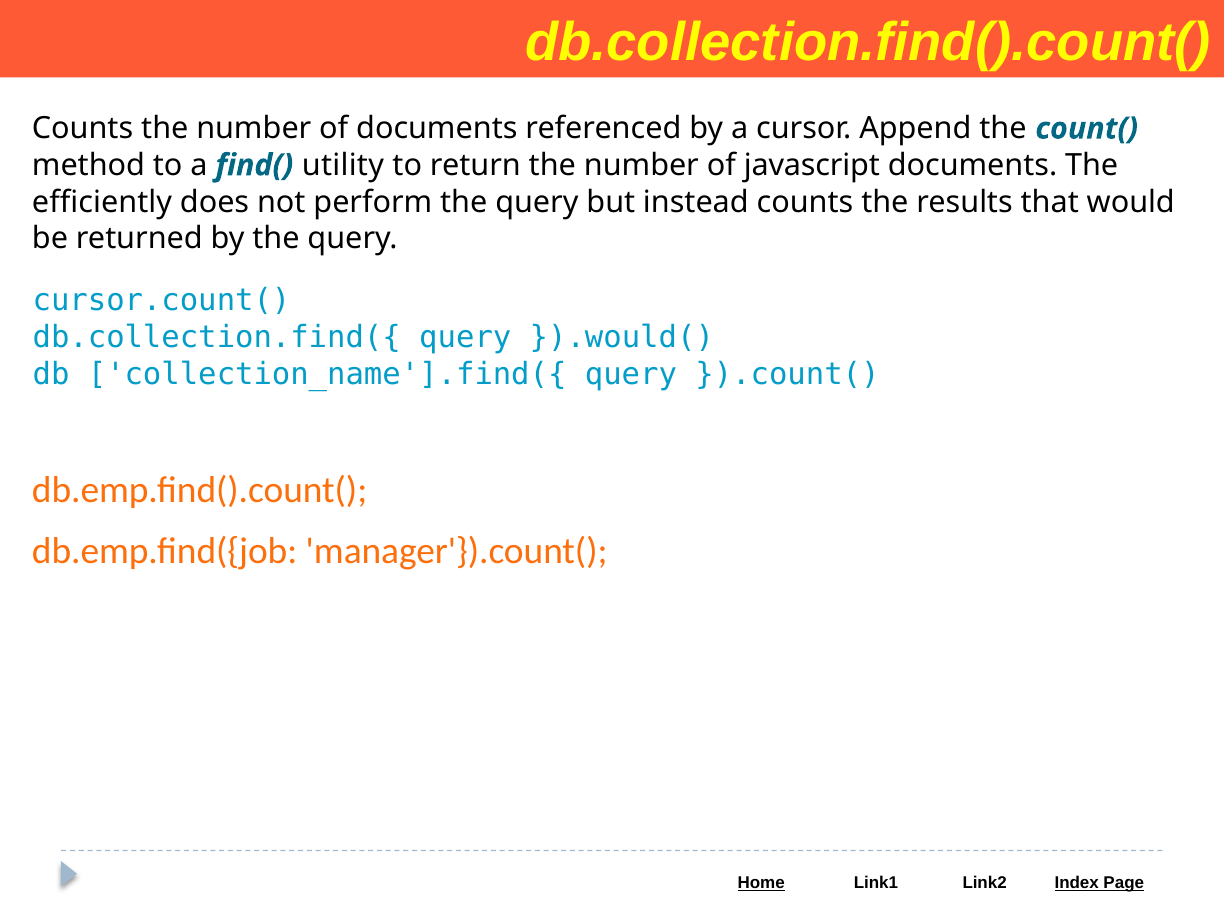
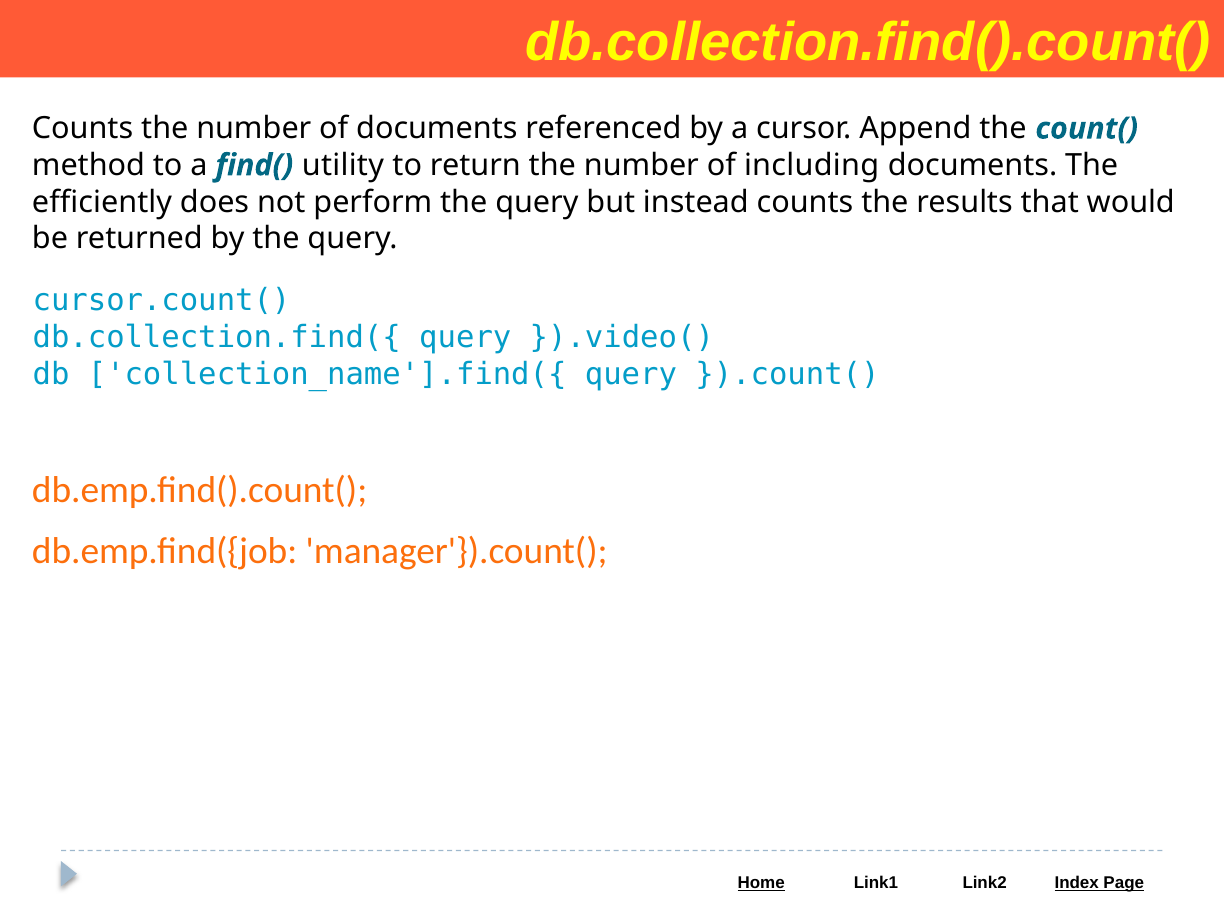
javascript: javascript -> including
}).would(: }).would( -> }).video(
